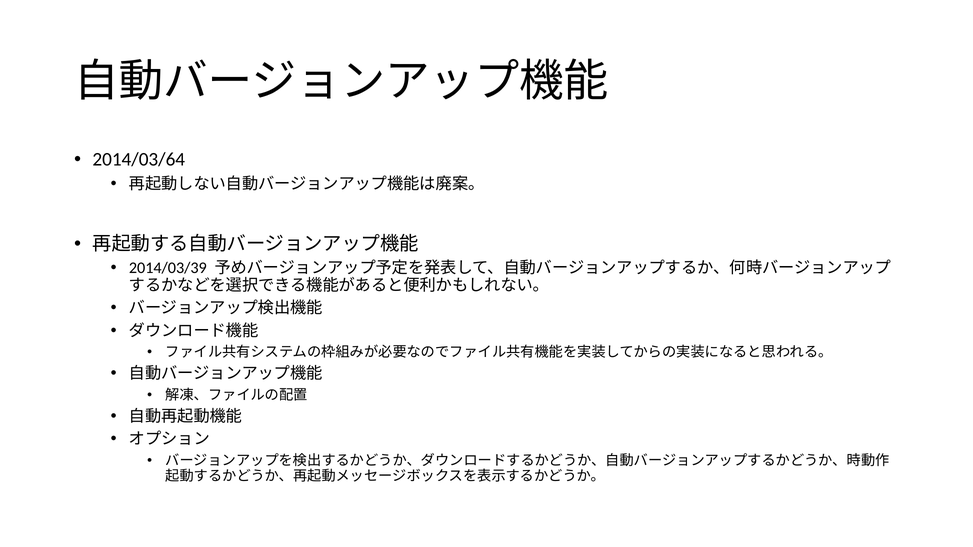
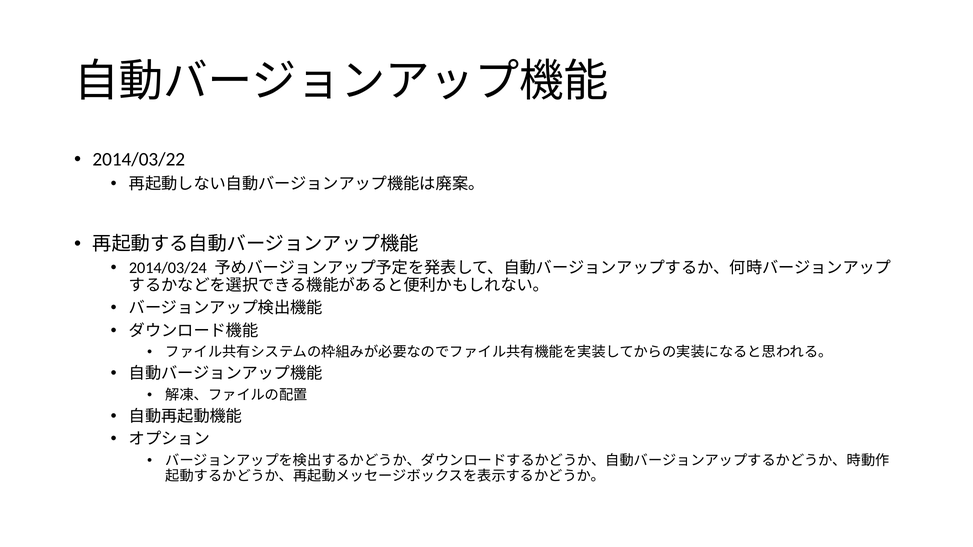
2014/03/64: 2014/03/64 -> 2014/03/22
2014/03/39: 2014/03/39 -> 2014/03/24
